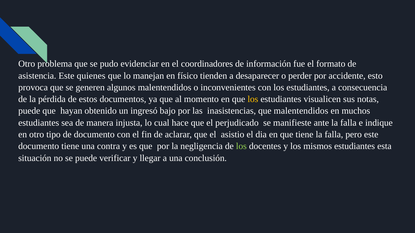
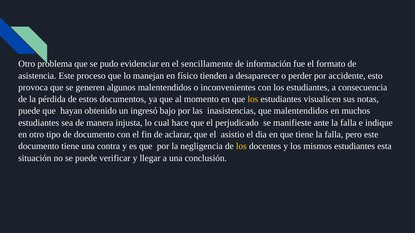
coordinadores: coordinadores -> sencillamente
quienes: quienes -> proceso
los at (241, 146) colour: light green -> yellow
